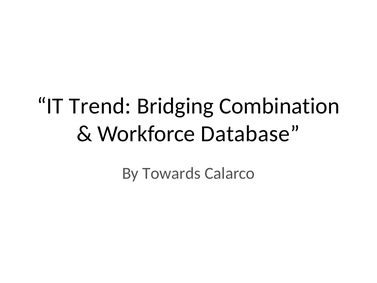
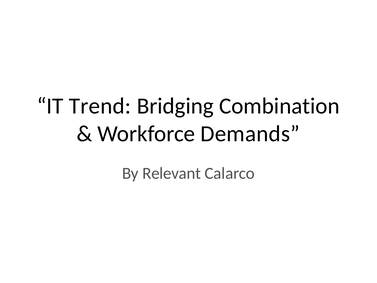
Database: Database -> Demands
Towards: Towards -> Relevant
